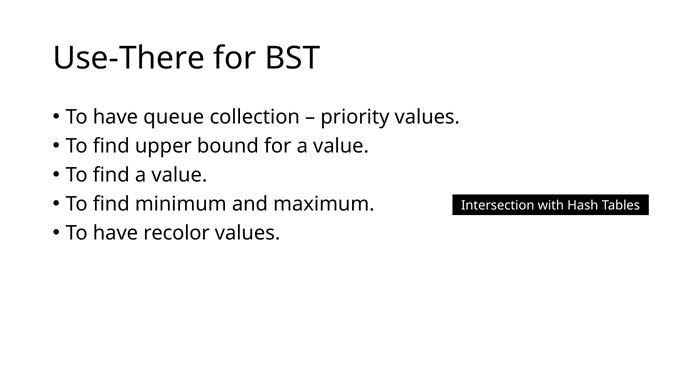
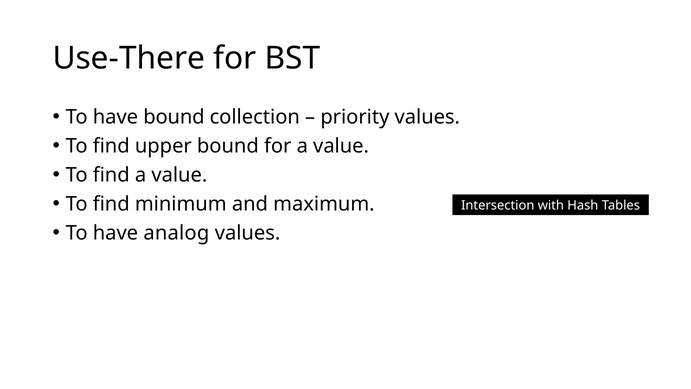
have queue: queue -> bound
recolor: recolor -> analog
